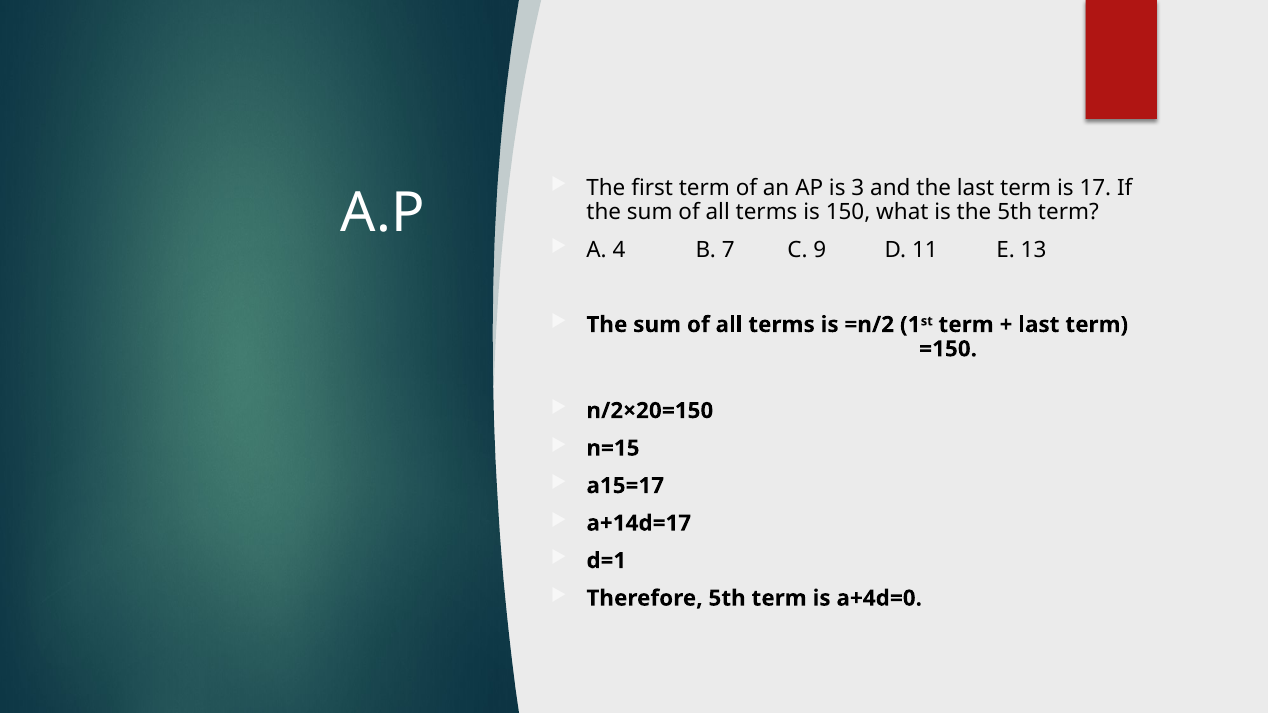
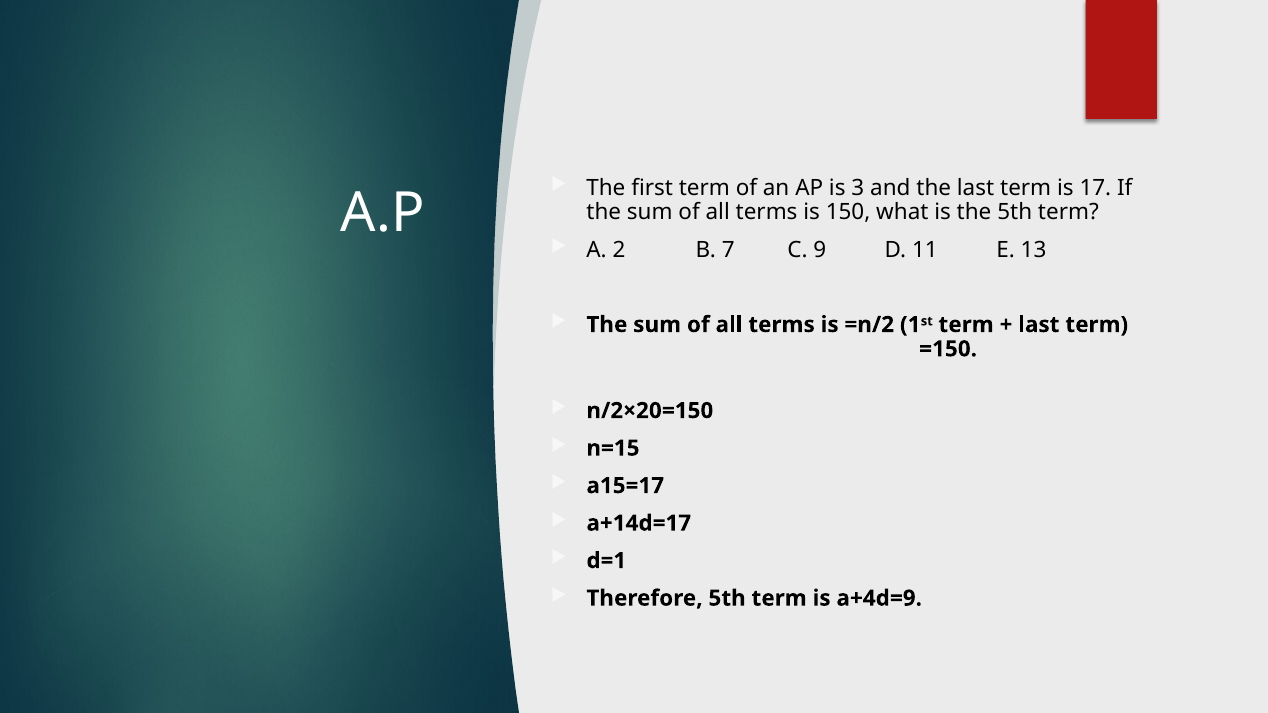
4: 4 -> 2
a+4d=0: a+4d=0 -> a+4d=9
